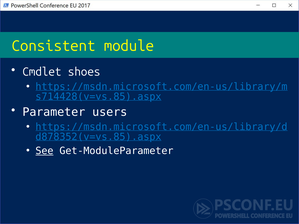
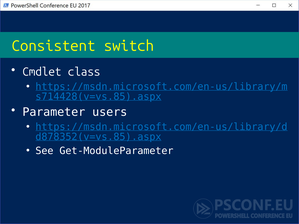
module: module -> switch
shoes: shoes -> class
See underline: present -> none
